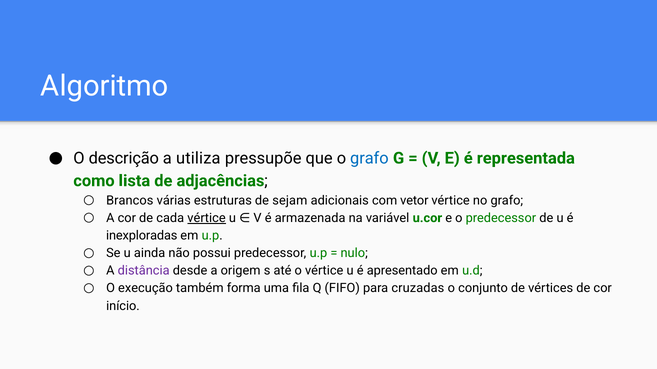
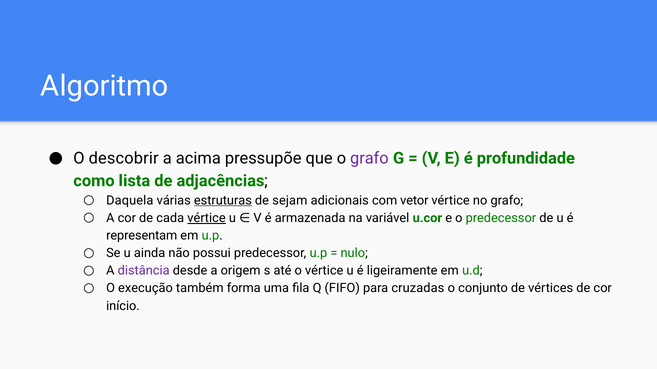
descrição: descrição -> descobrir
utiliza: utiliza -> acima
grafo at (369, 158) colour: blue -> purple
representada: representada -> profundidade
Brancos: Brancos -> Daquela
estruturas underline: none -> present
inexploradas: inexploradas -> representam
apresentado: apresentado -> ligeiramente
